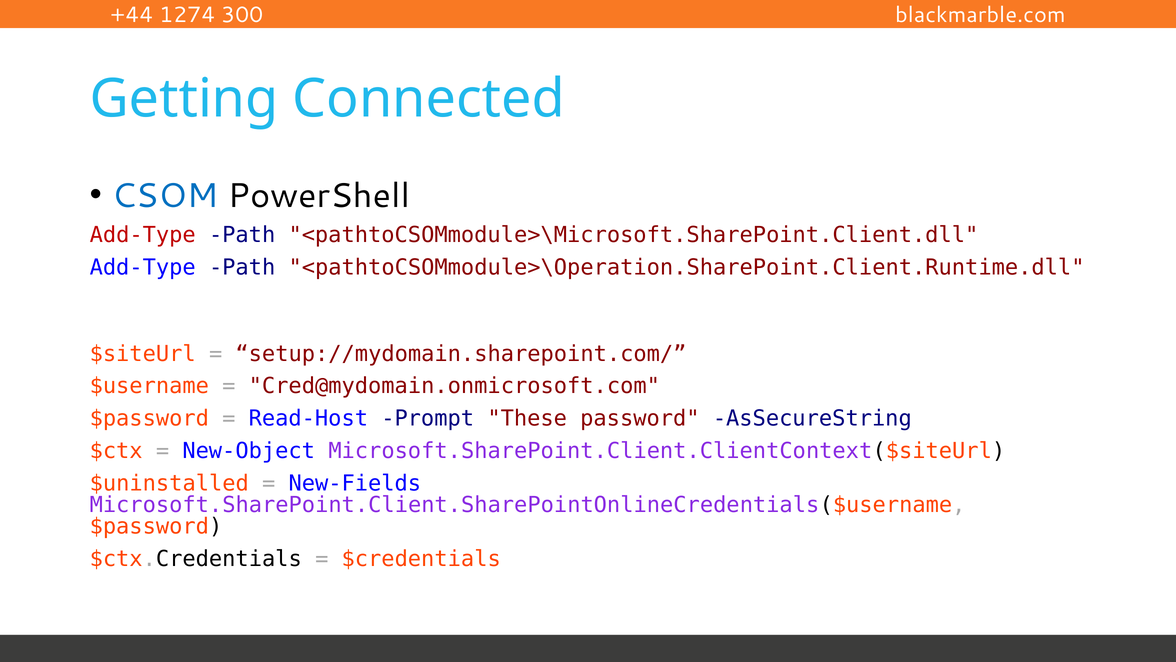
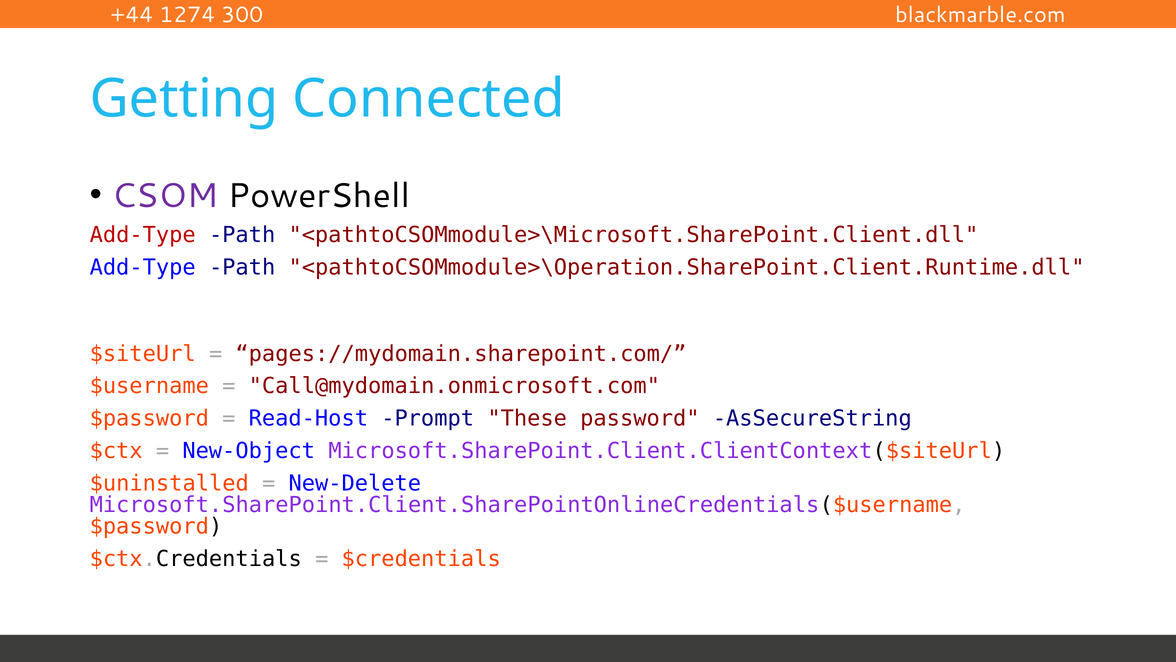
CSOM colour: blue -> purple
setup://mydomain.sharepoint.com/: setup://mydomain.sharepoint.com/ -> pages://mydomain.sharepoint.com/
Cred@mydomain.onmicrosoft.com: Cred@mydomain.onmicrosoft.com -> Call@mydomain.onmicrosoft.com
New-Fields: New-Fields -> New-Delete
